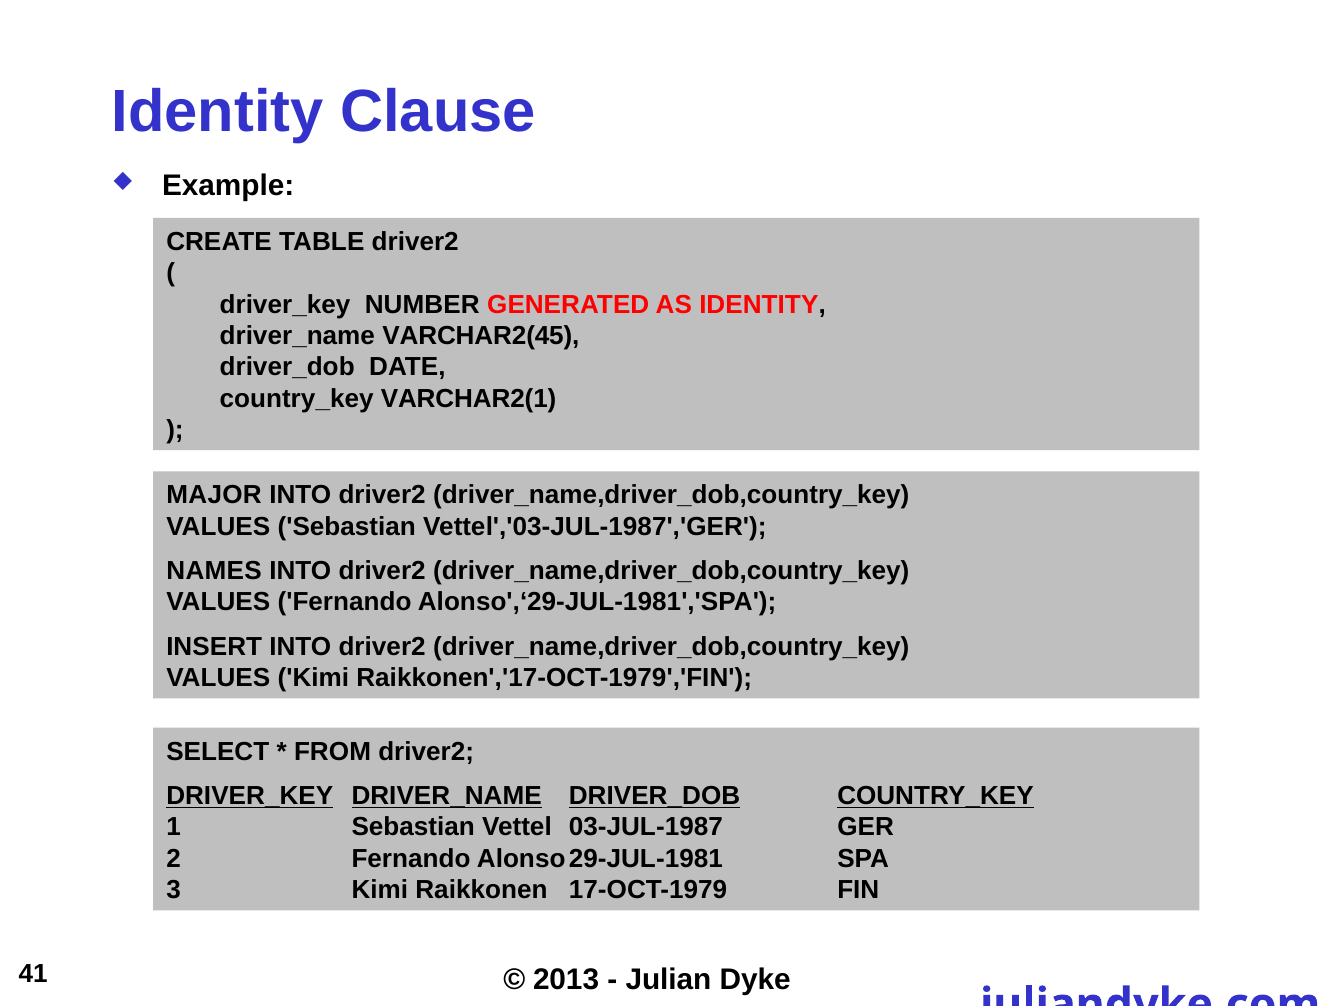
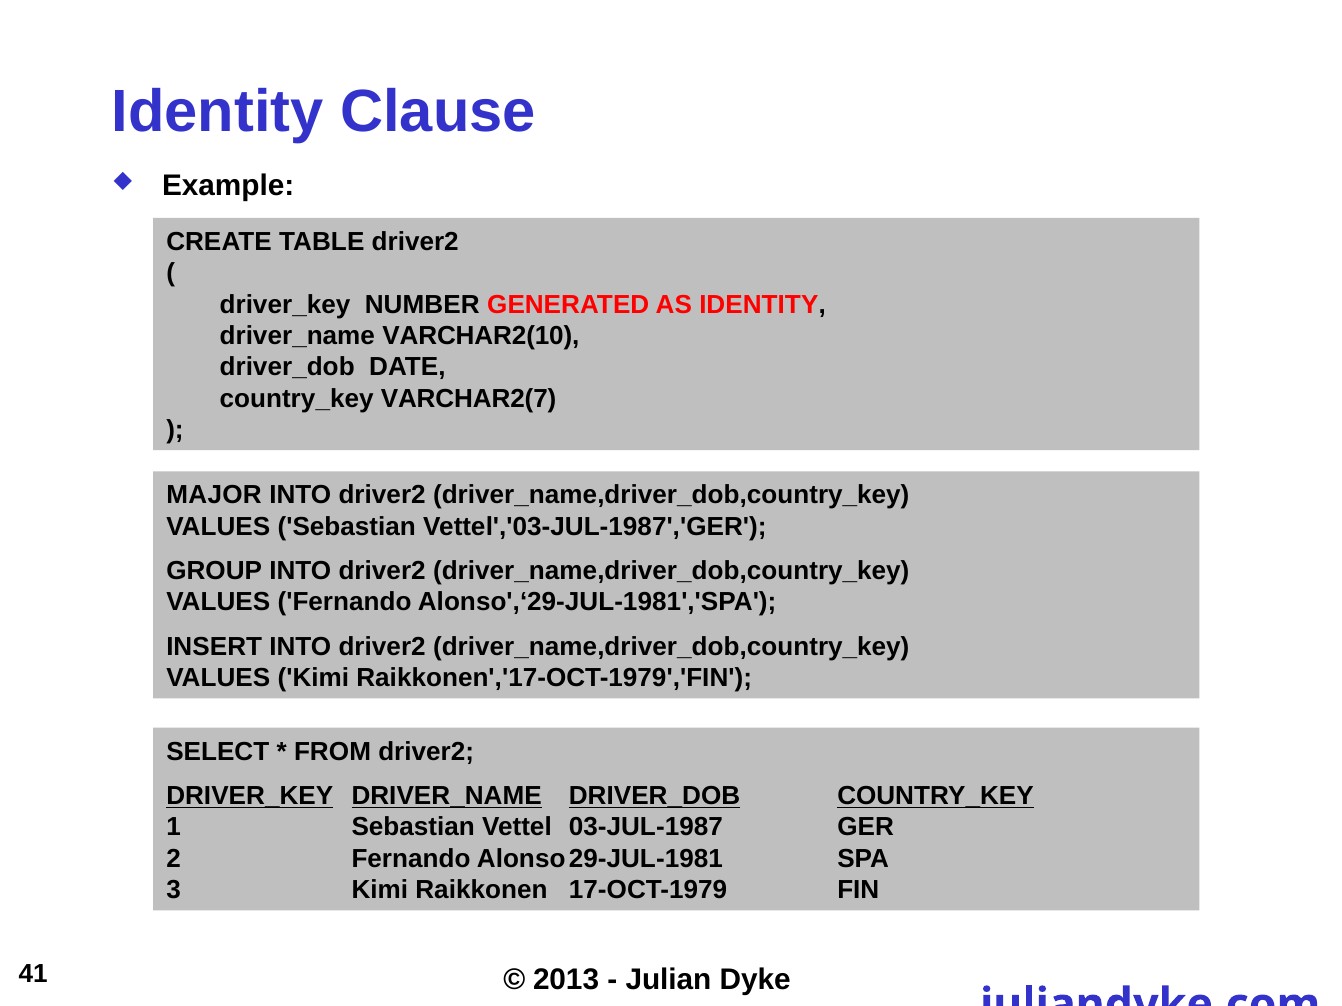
VARCHAR2(45: VARCHAR2(45 -> VARCHAR2(10
VARCHAR2(1: VARCHAR2(1 -> VARCHAR2(7
NAMES: NAMES -> GROUP
